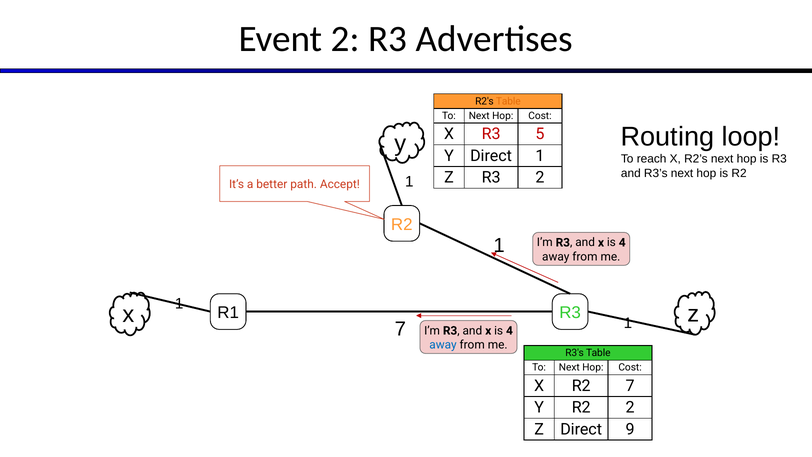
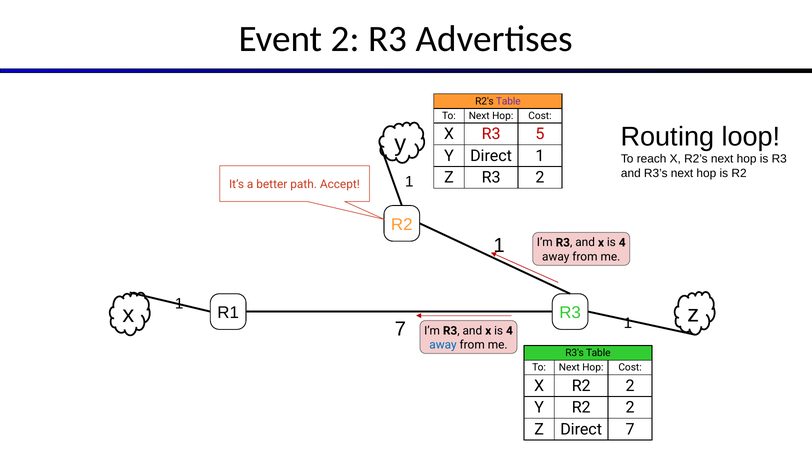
Table at (508, 101) colour: orange -> purple
X R2 7: 7 -> 2
Direct 9: 9 -> 7
